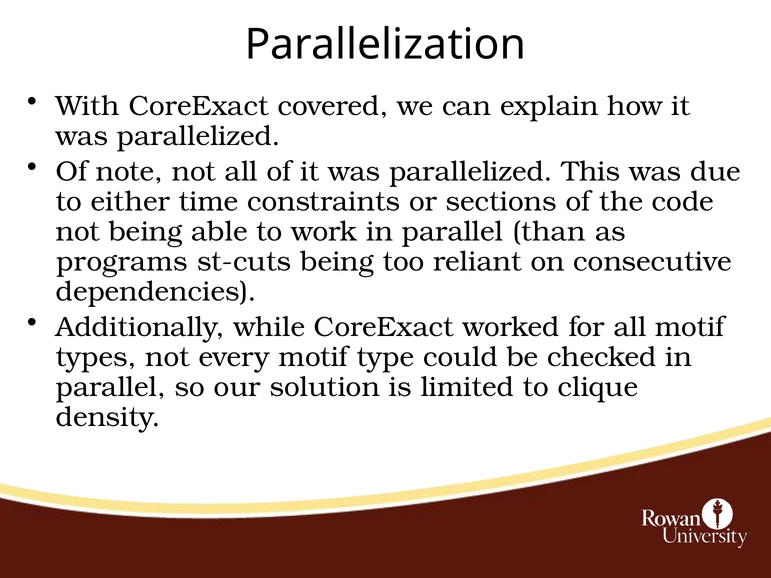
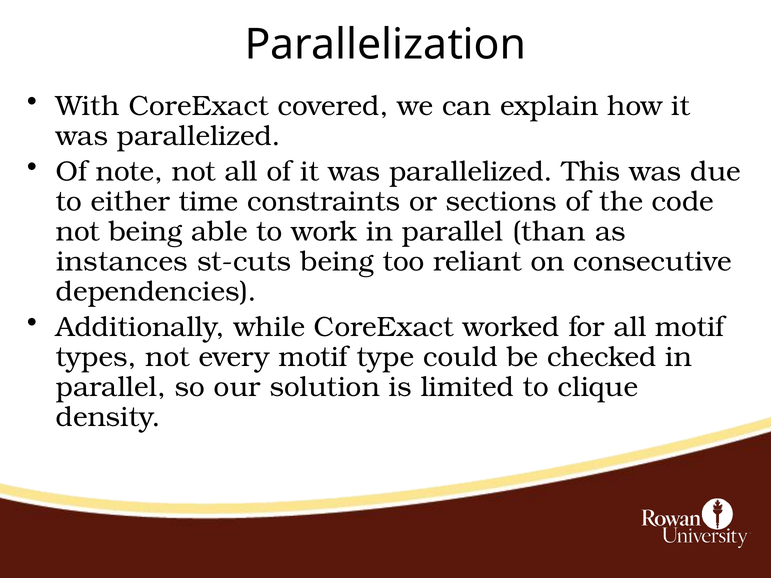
programs: programs -> instances
